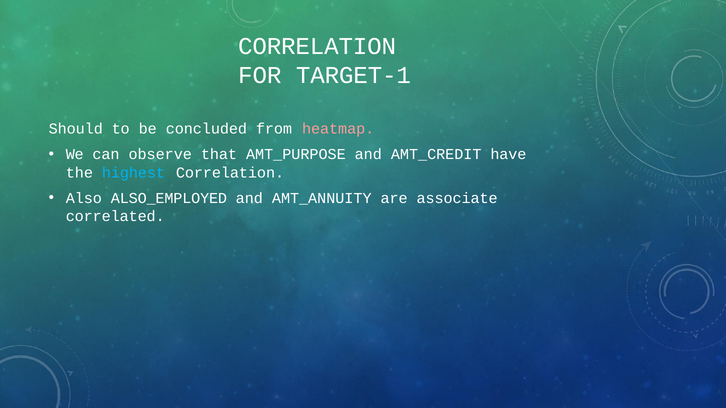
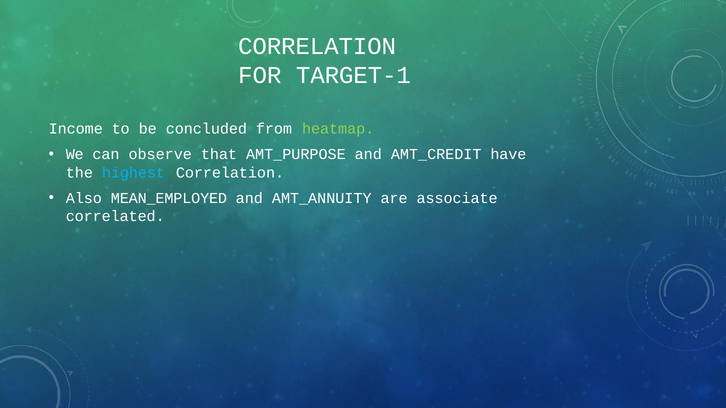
Should: Should -> Income
heatmap colour: pink -> light green
ALSO_EMPLOYED: ALSO_EMPLOYED -> MEAN_EMPLOYED
